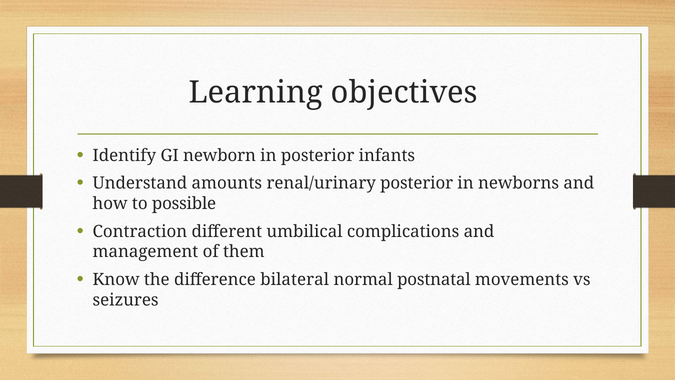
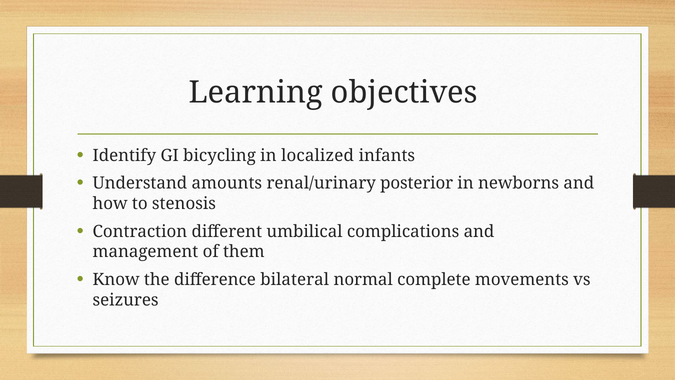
newborn: newborn -> bicycling
in posterior: posterior -> localized
possible: possible -> stenosis
postnatal: postnatal -> complete
